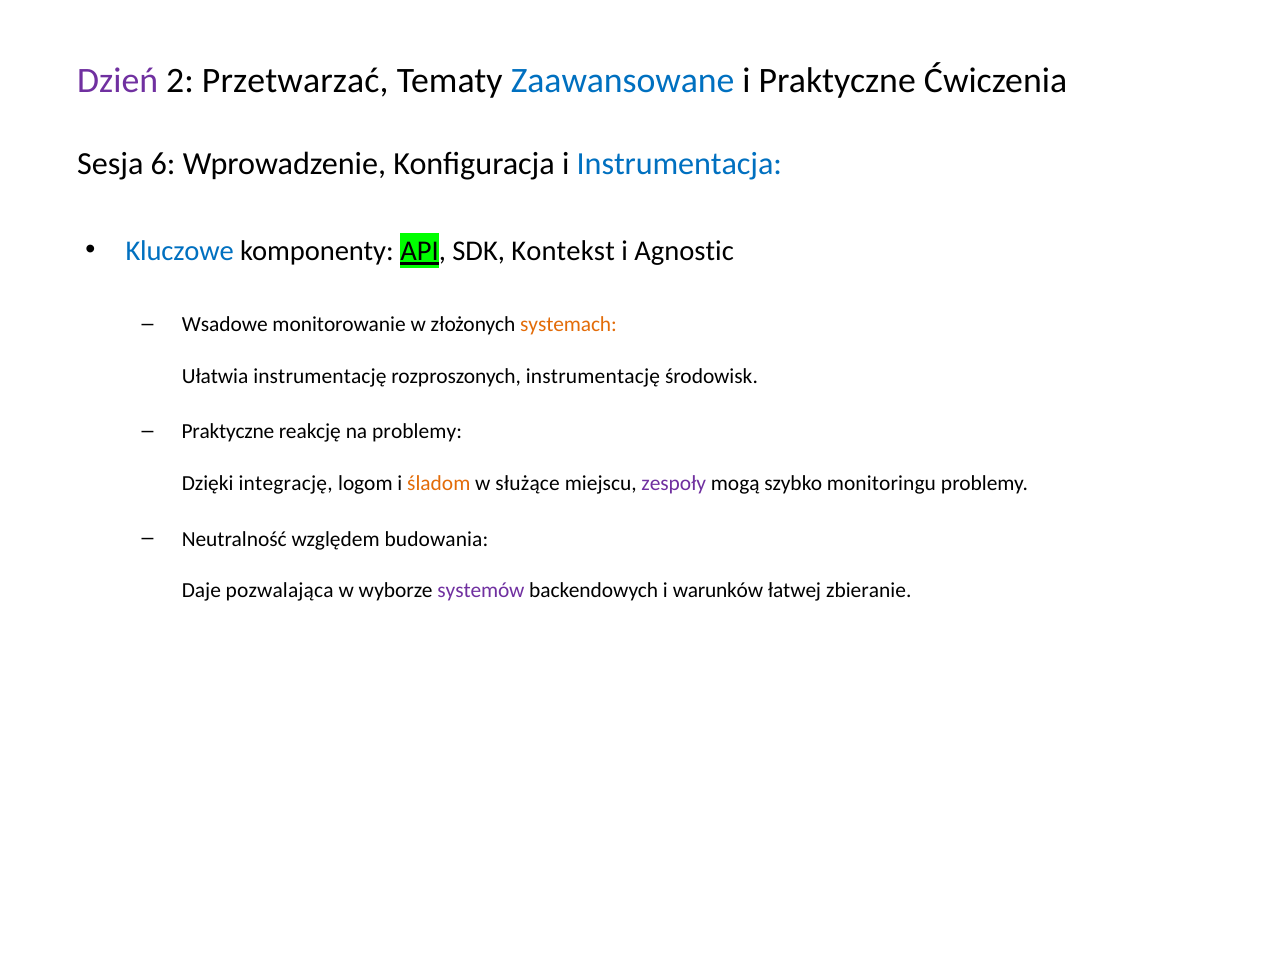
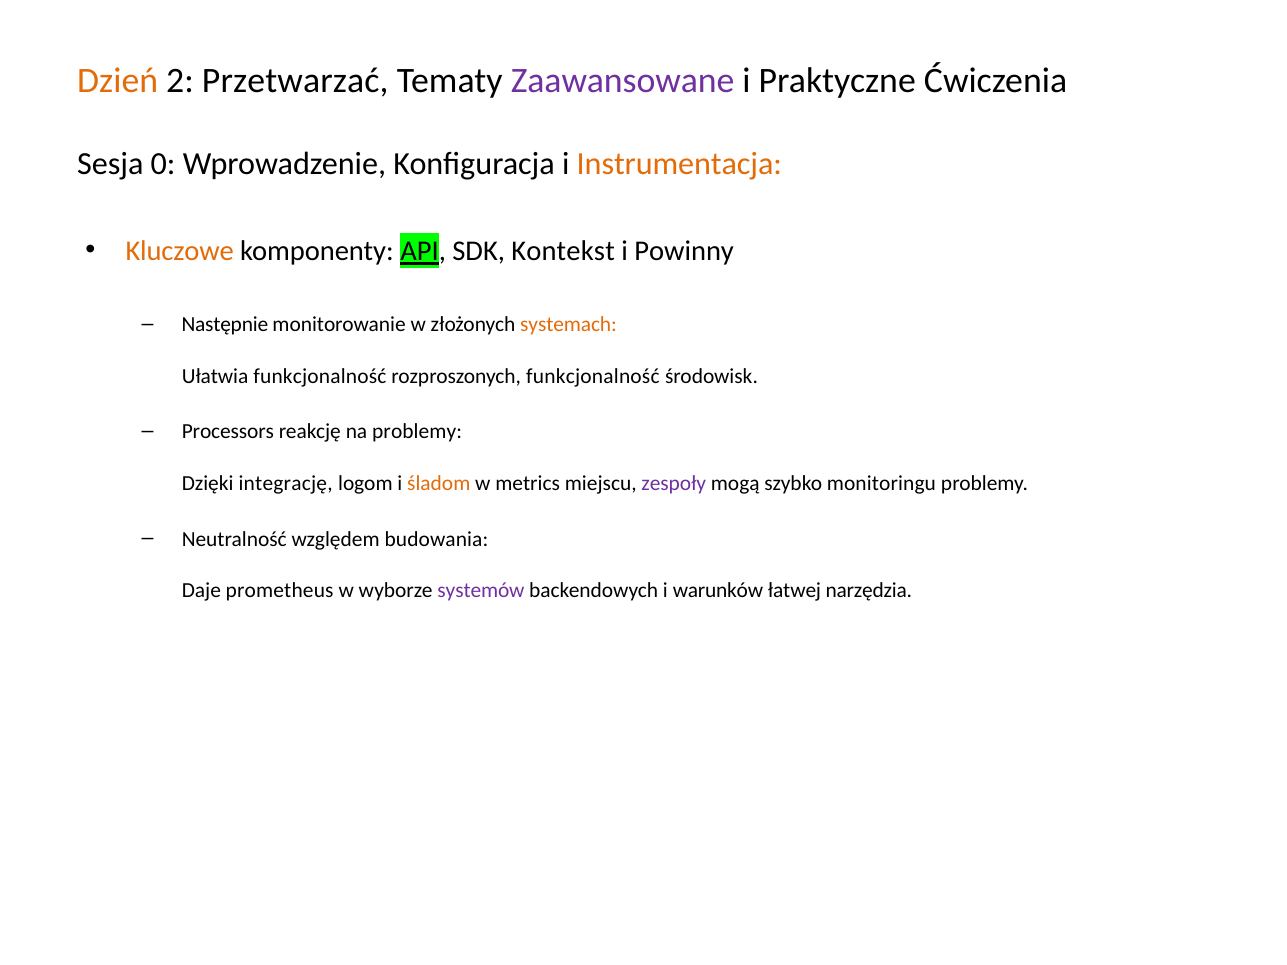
Dzień colour: purple -> orange
Zaawansowane colour: blue -> purple
6: 6 -> 0
Instrumentacja colour: blue -> orange
Kluczowe colour: blue -> orange
Agnostic: Agnostic -> Powinny
Wsadowe: Wsadowe -> Następnie
Ułatwia instrumentację: instrumentację -> funkcjonalność
rozproszonych instrumentację: instrumentację -> funkcjonalność
Praktyczne at (228, 432): Praktyczne -> Processors
służące: służące -> metrics
pozwalająca: pozwalająca -> prometheus
zbieranie: zbieranie -> narzędzia
